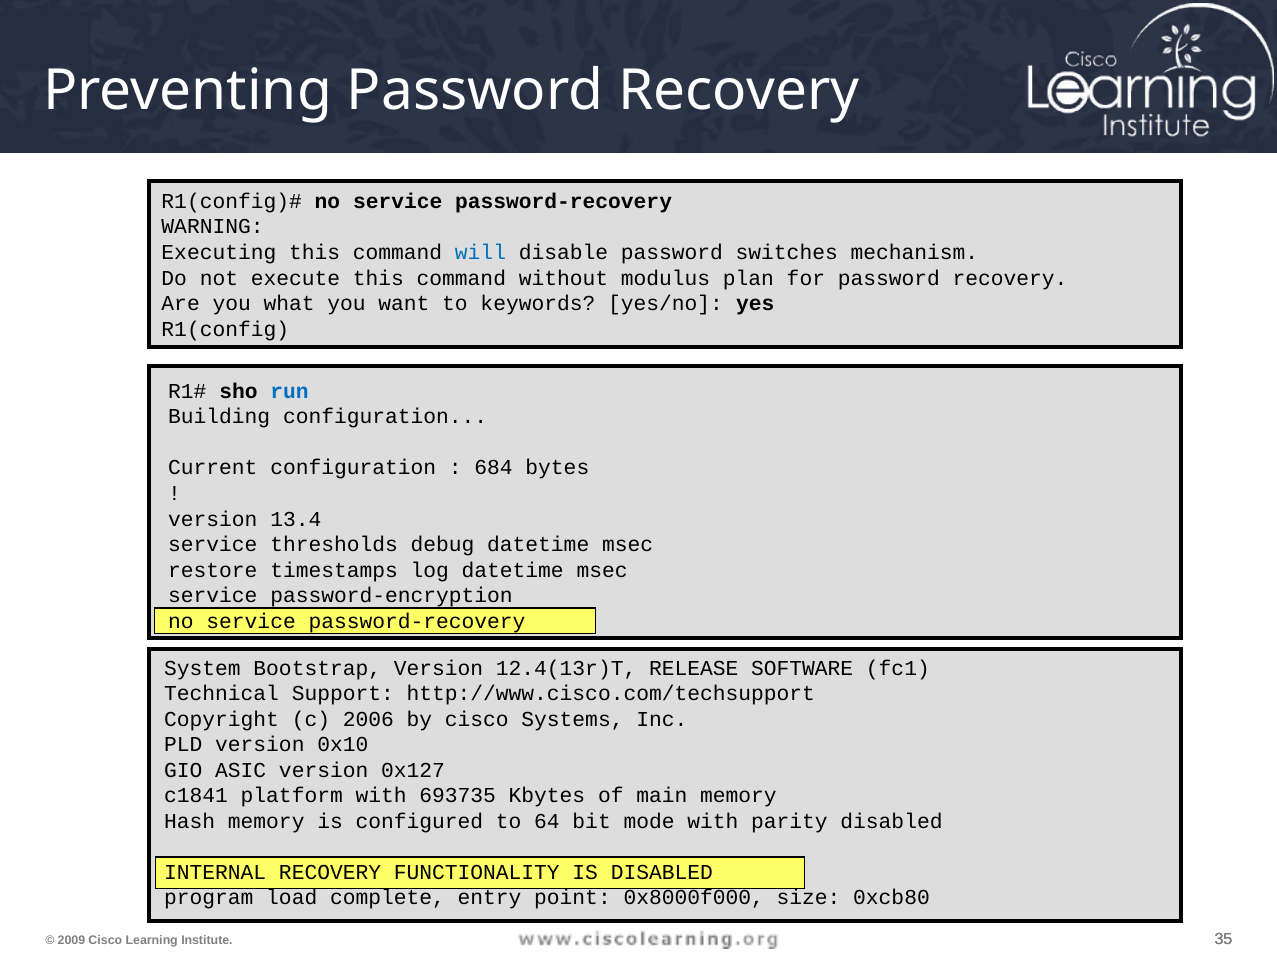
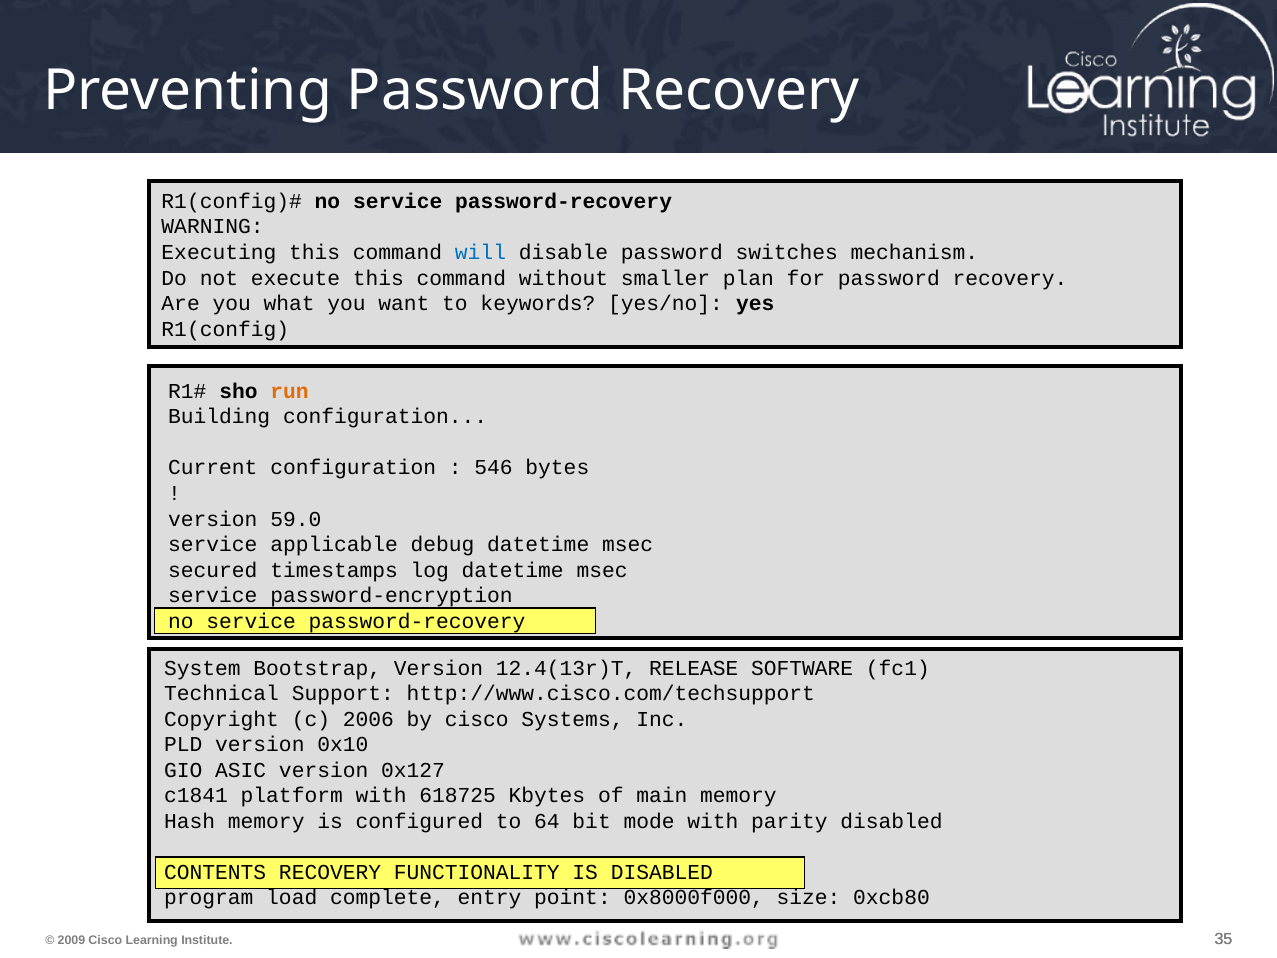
modulus: modulus -> smaller
run colour: blue -> orange
684: 684 -> 546
13.4: 13.4 -> 59.0
thresholds: thresholds -> applicable
restore: restore -> secured
693735: 693735 -> 618725
INTERNAL: INTERNAL -> CONTENTS
